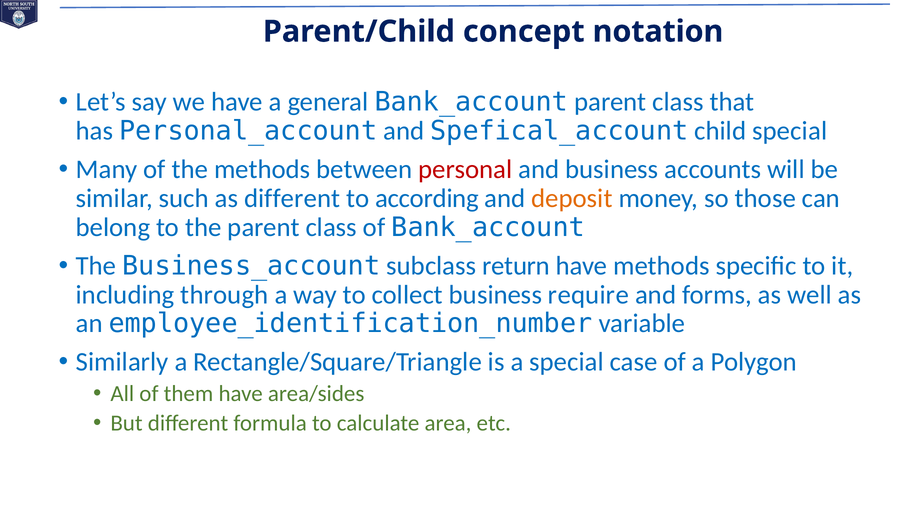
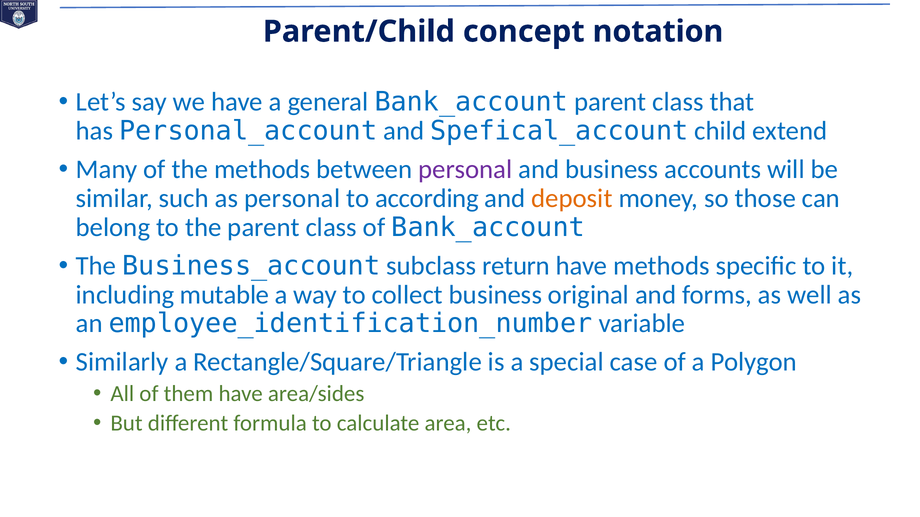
child special: special -> extend
personal at (465, 170) colour: red -> purple
as different: different -> personal
through: through -> mutable
require: require -> original
